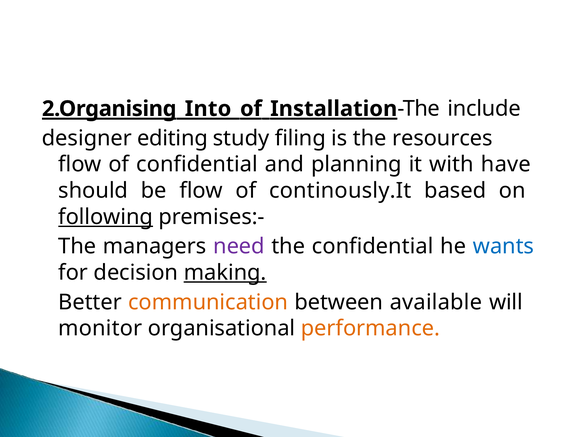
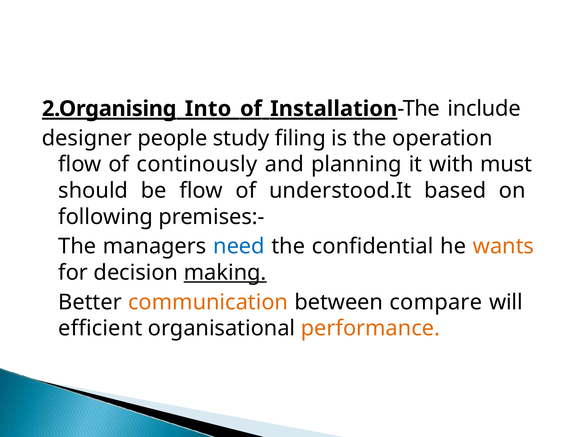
editing: editing -> people
resources: resources -> operation
of confidential: confidential -> continously
have: have -> must
continously.It: continously.It -> understood.It
following underline: present -> none
need colour: purple -> blue
wants colour: blue -> orange
available: available -> compare
monitor: monitor -> efficient
